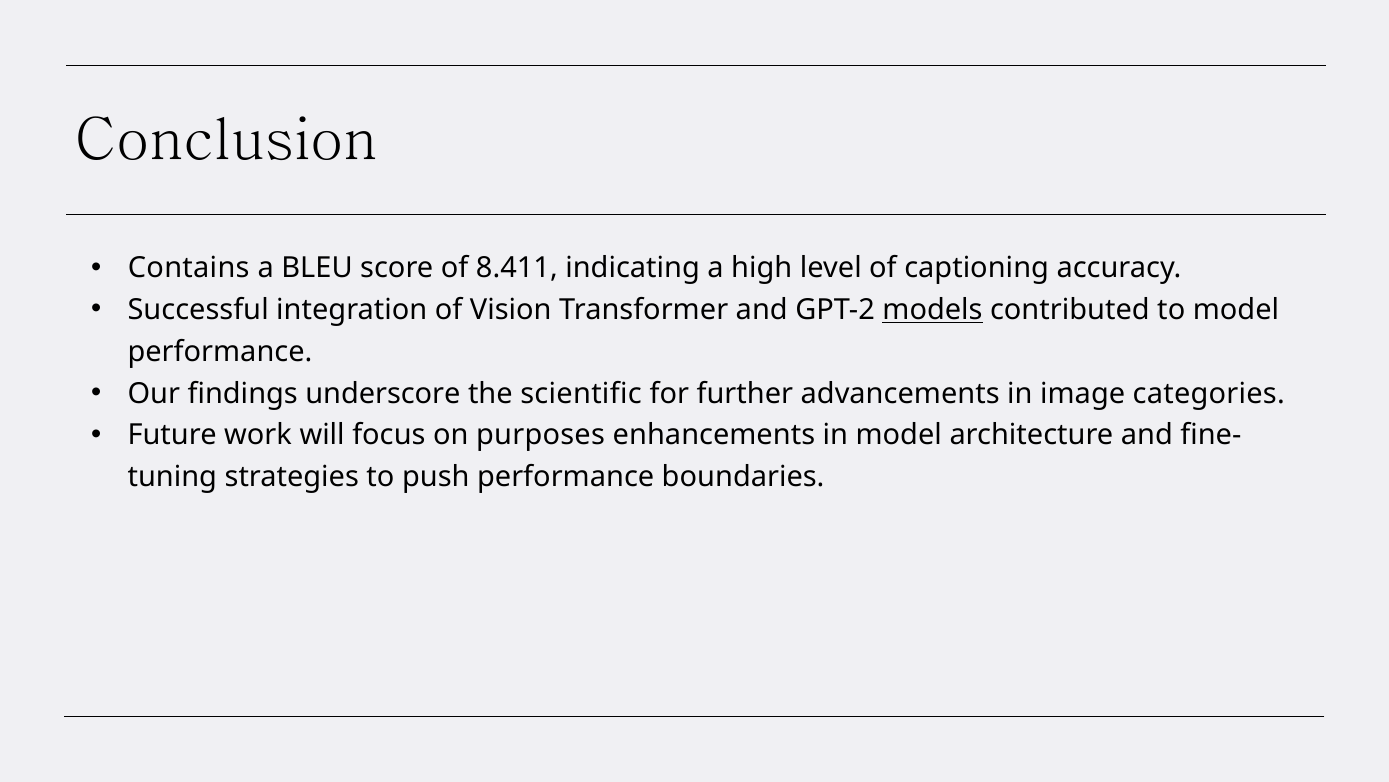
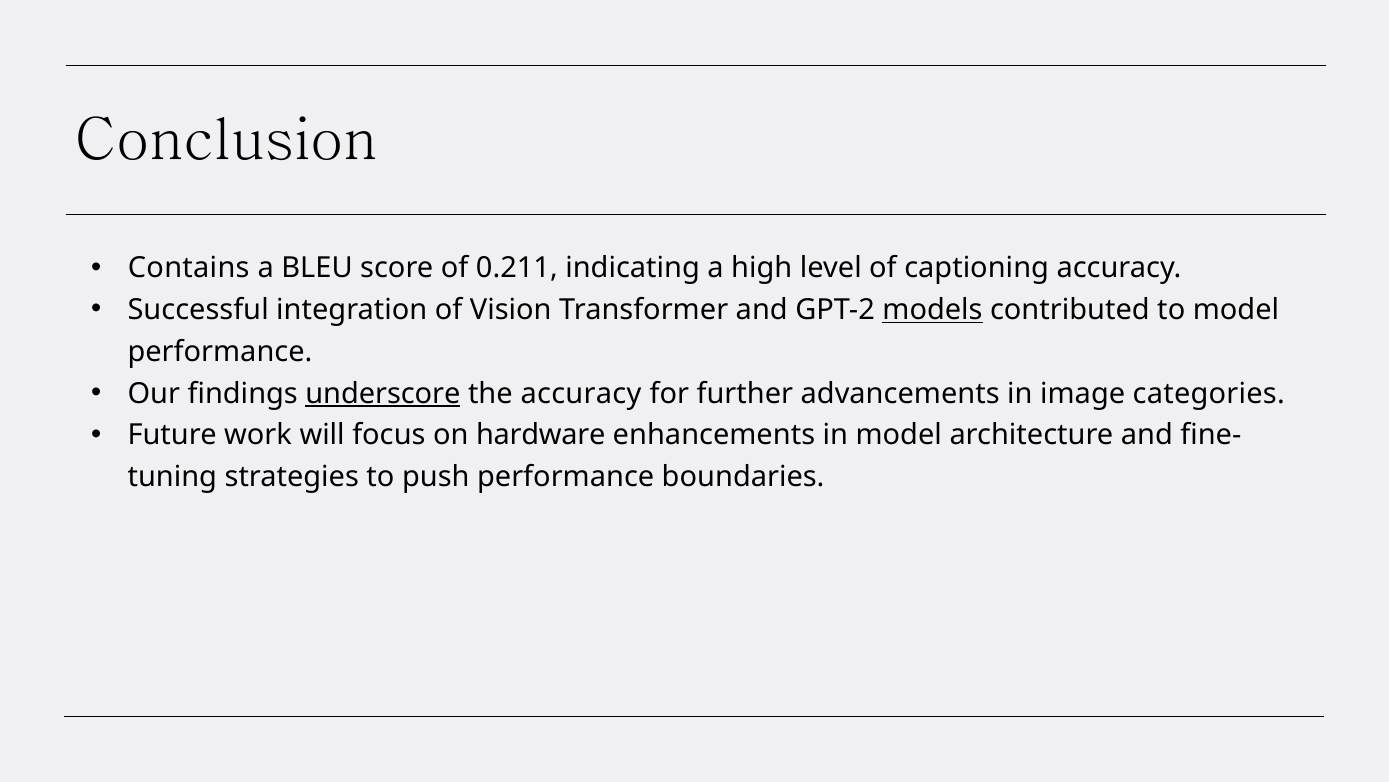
8.411: 8.411 -> 0.211
underscore underline: none -> present
the scientific: scientific -> accuracy
purposes: purposes -> hardware
